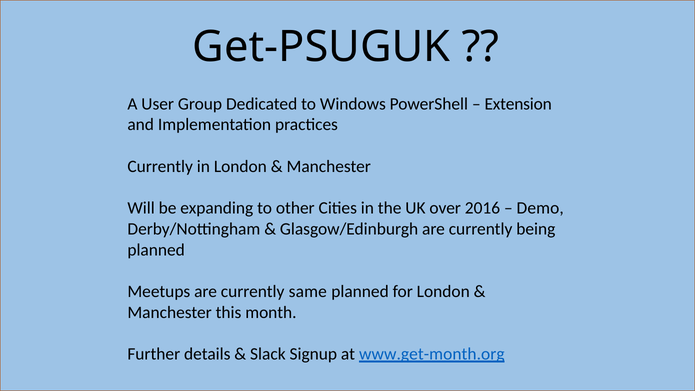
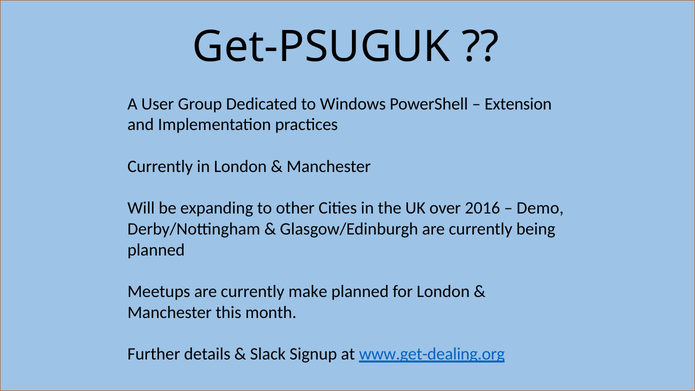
same: same -> make
www.get-month.org: www.get-month.org -> www.get-dealing.org
